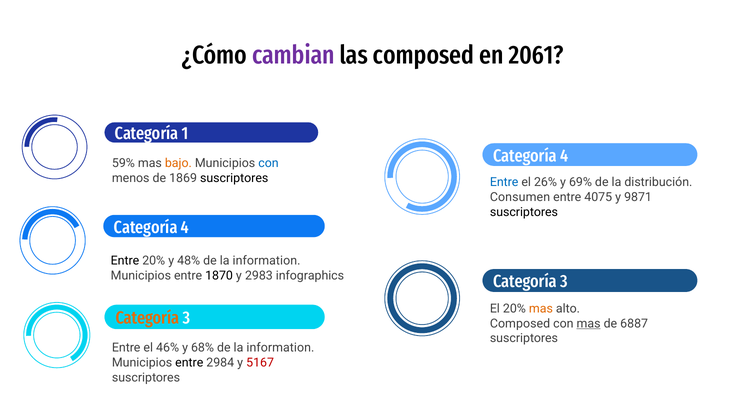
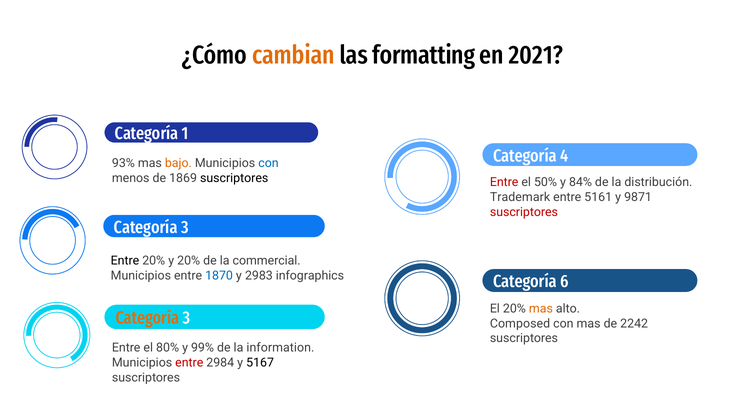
cambian colour: purple -> orange
las composed: composed -> formatting
2061: 2061 -> 2021
59%: 59% -> 93%
Entre at (504, 182) colour: blue -> red
26%: 26% -> 50%
69%: 69% -> 84%
Consumen: Consumen -> Trademark
4075: 4075 -> 5161
suscriptores at (524, 212) colour: black -> red
4 at (185, 227): 4 -> 3
y 48%: 48% -> 20%
information at (267, 261): information -> commercial
1870 colour: black -> blue
3 at (564, 282): 3 -> 6
mas at (589, 323) underline: present -> none
6887: 6887 -> 2242
46%: 46% -> 80%
68%: 68% -> 99%
entre at (189, 363) colour: black -> red
5167 colour: red -> black
